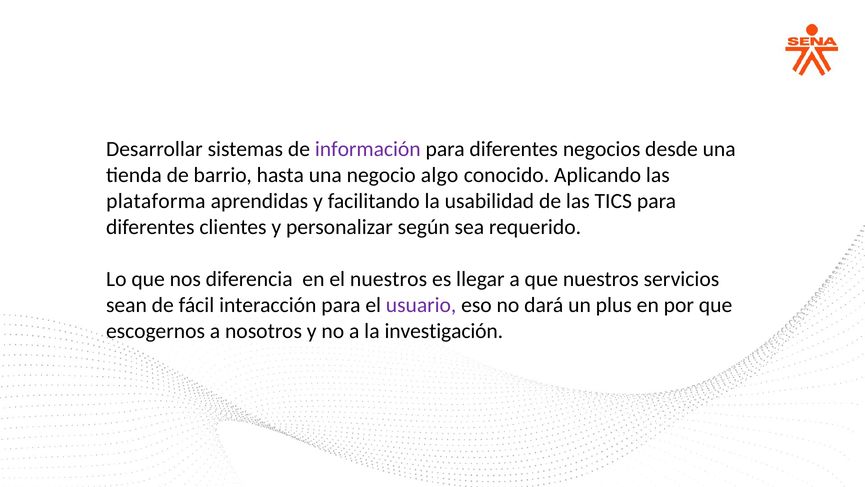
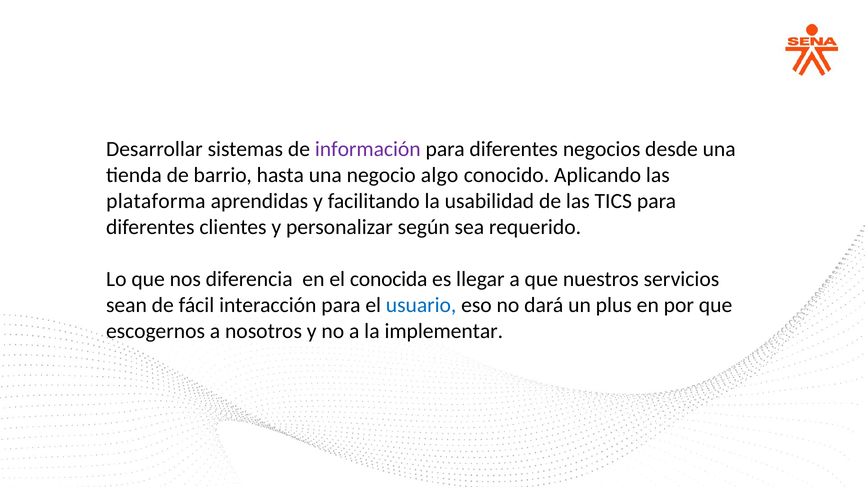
el nuestros: nuestros -> conocida
usuario colour: purple -> blue
investigación: investigación -> implementar
